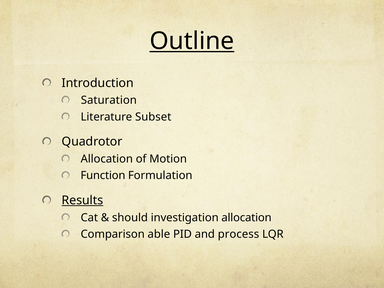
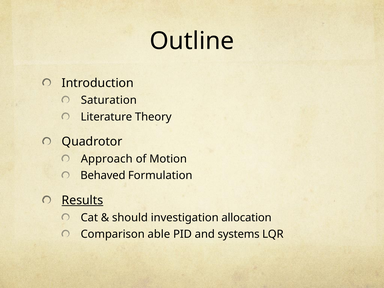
Outline underline: present -> none
Subset: Subset -> Theory
Allocation at (107, 159): Allocation -> Approach
Function: Function -> Behaved
process: process -> systems
